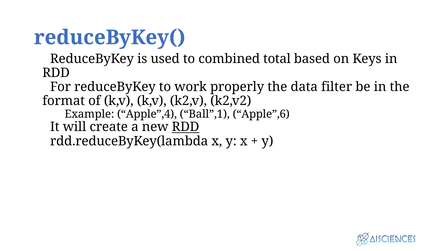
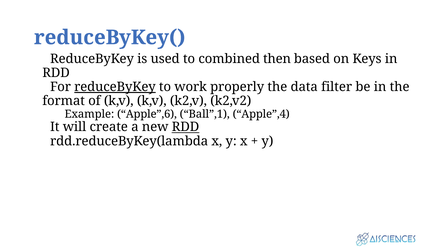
total: total -> then
reduceByKey at (115, 87) underline: none -> present
Apple”,4: Apple”,4 -> Apple”,6
Apple”,6: Apple”,6 -> Apple”,4
